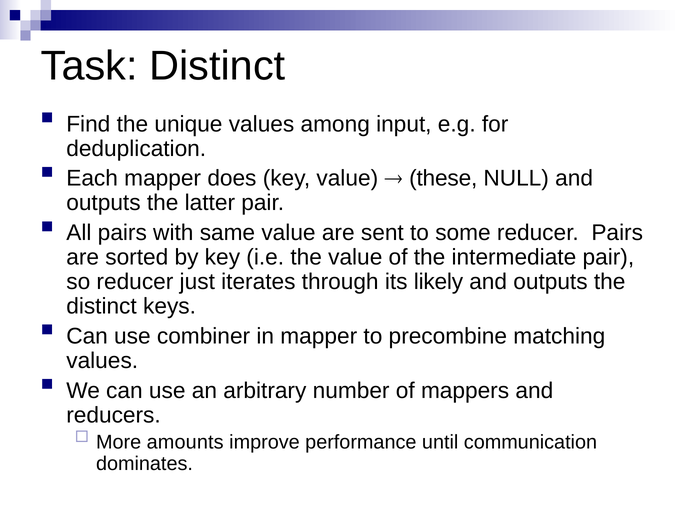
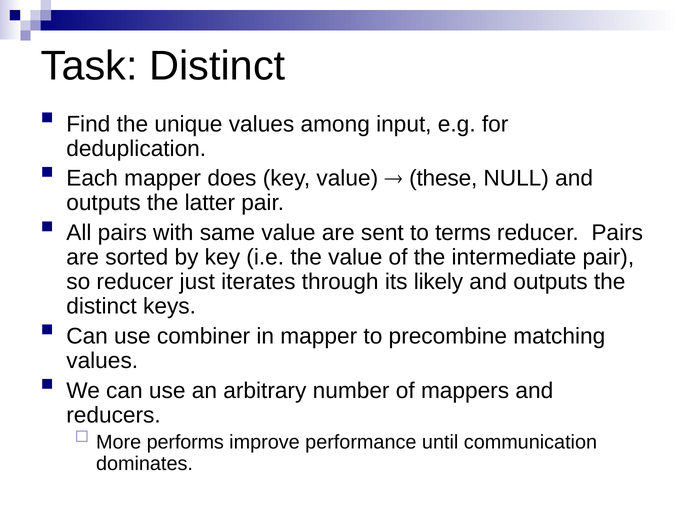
some: some -> terms
amounts: amounts -> performs
